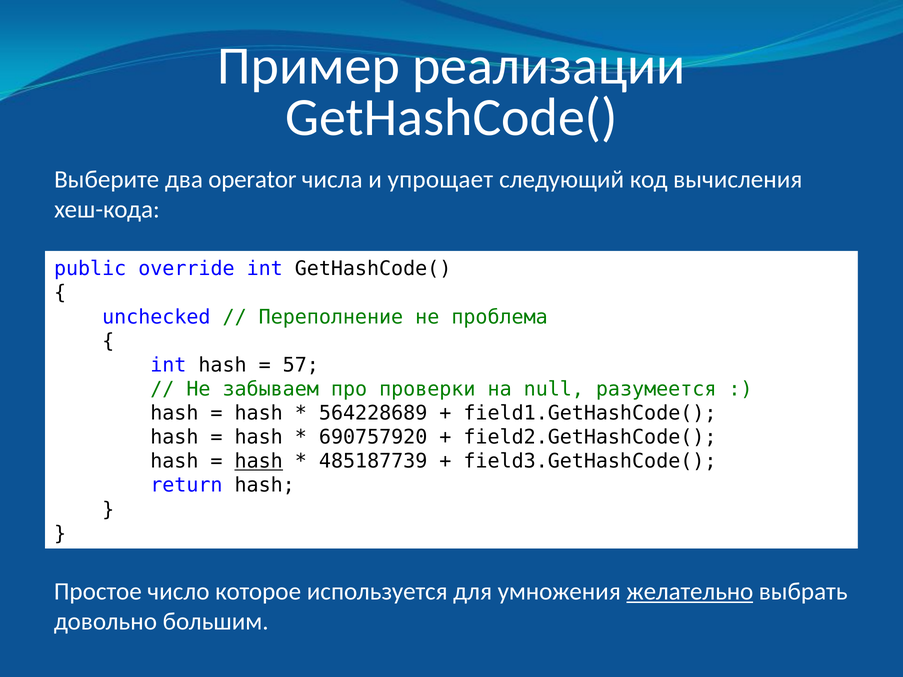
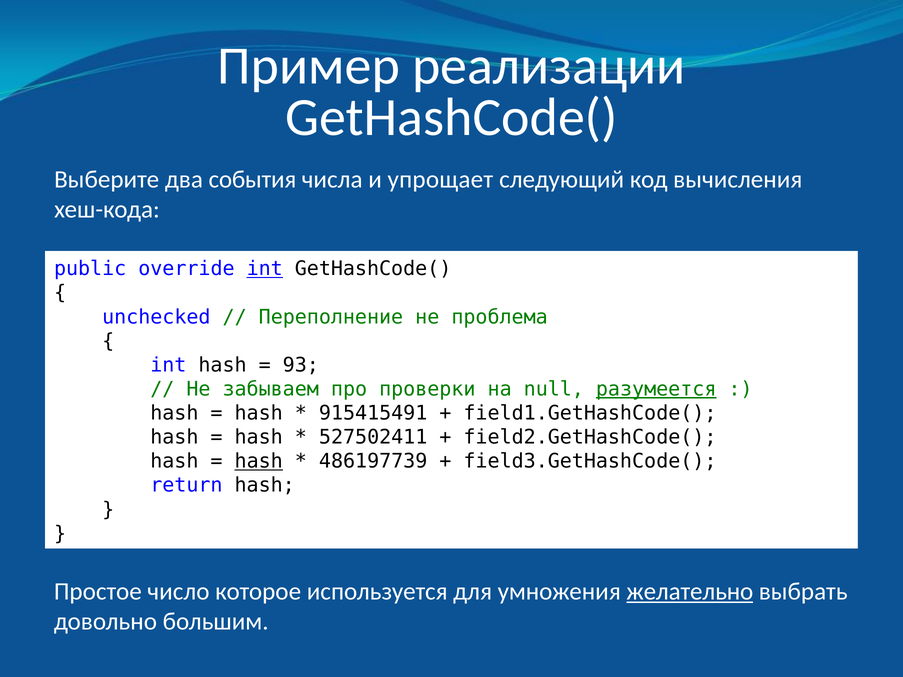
operator: operator -> события
int at (265, 269) underline: none -> present
57: 57 -> 93
разумеется underline: none -> present
564228689: 564228689 -> 915415491
690757920: 690757920 -> 527502411
485187739: 485187739 -> 486197739
